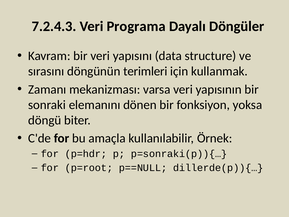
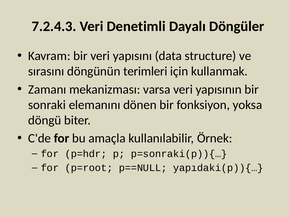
Programa: Programa -> Denetimli
dillerde(p)){…: dillerde(p)){… -> yapıdaki(p)){…
